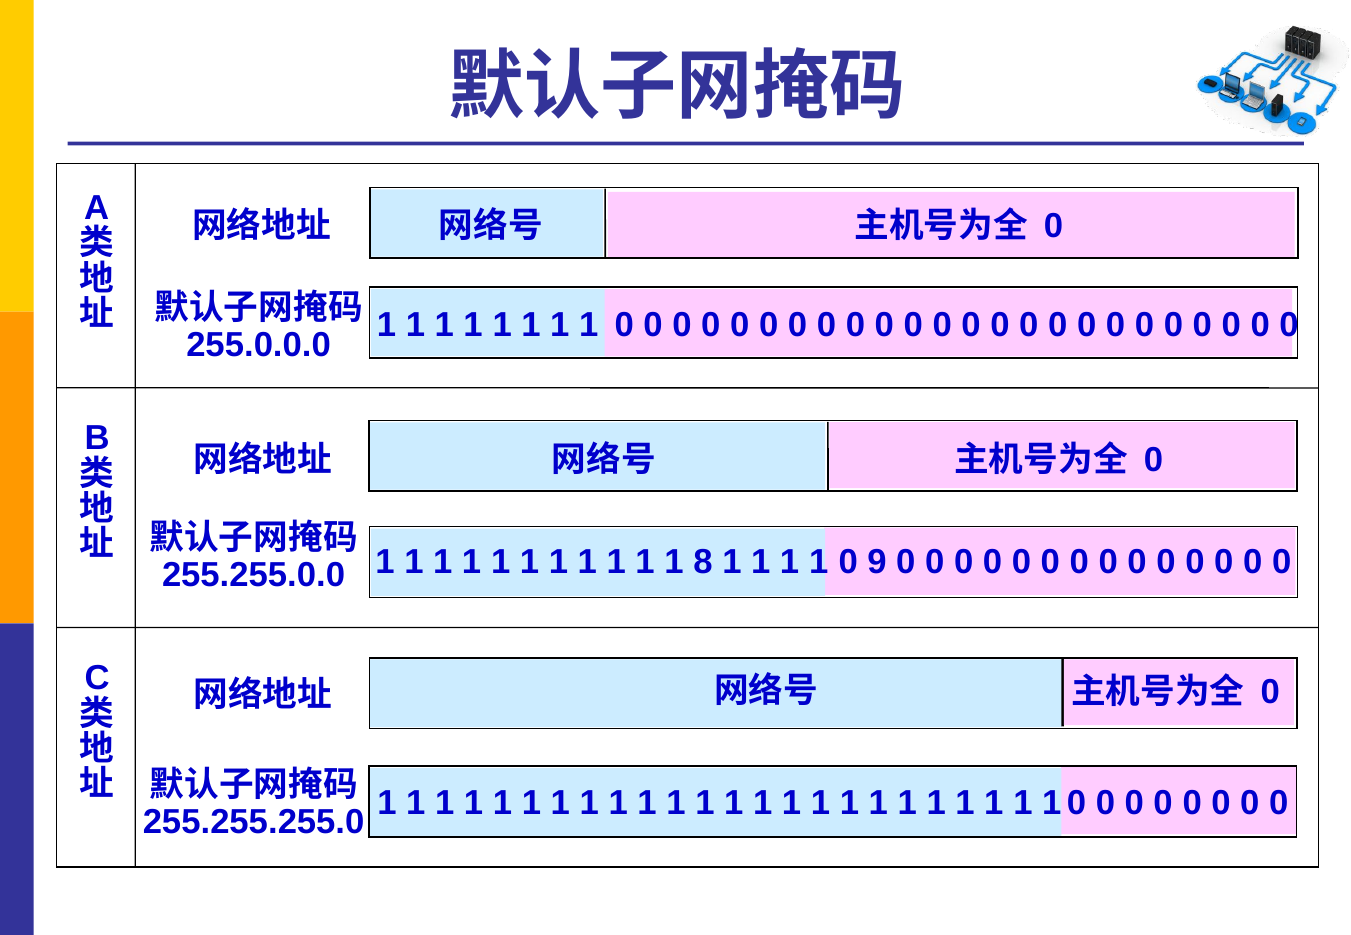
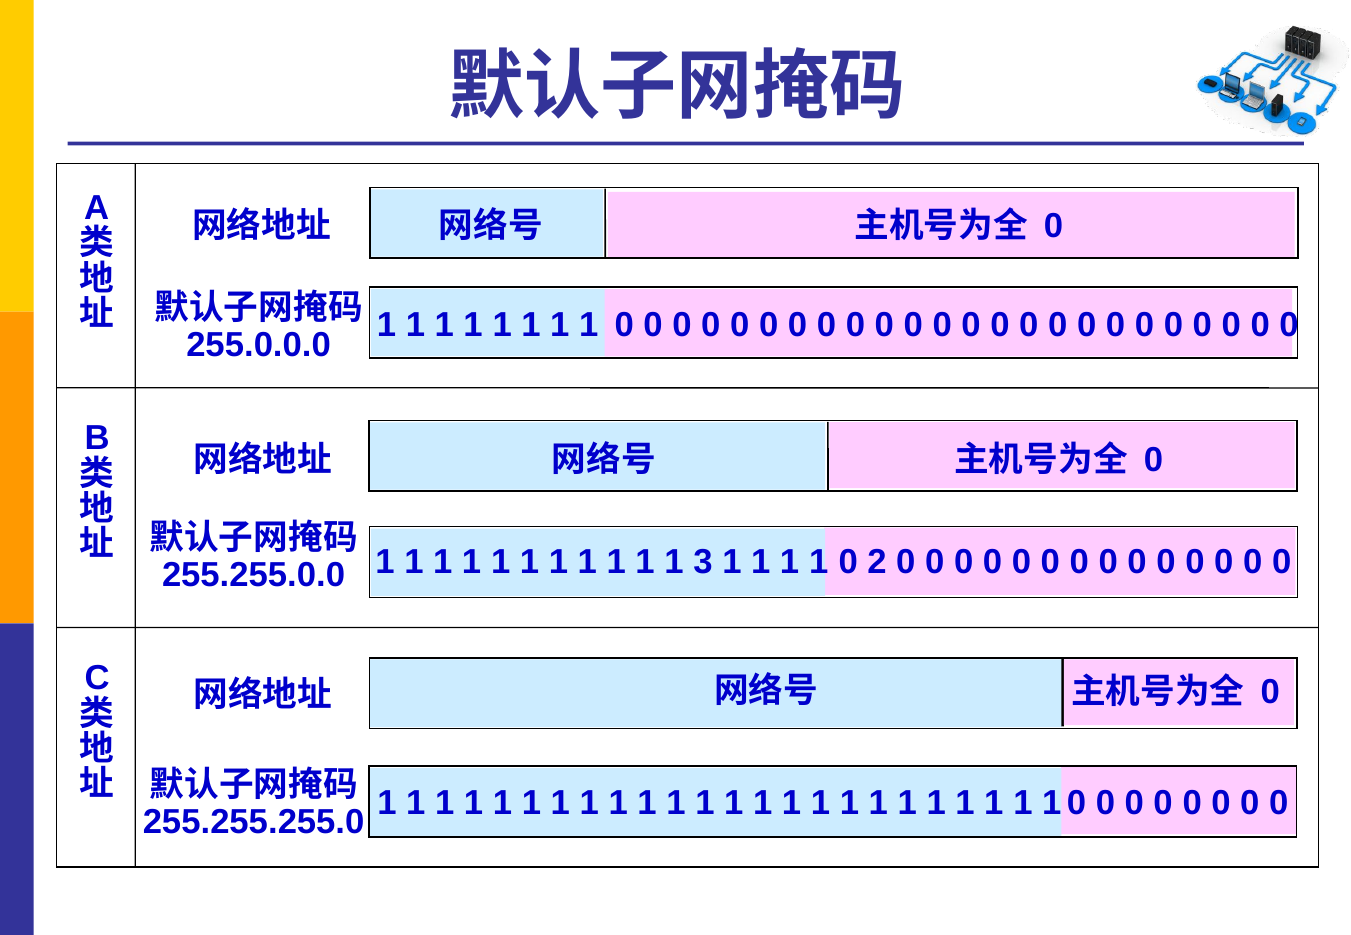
8: 8 -> 3
9: 9 -> 2
